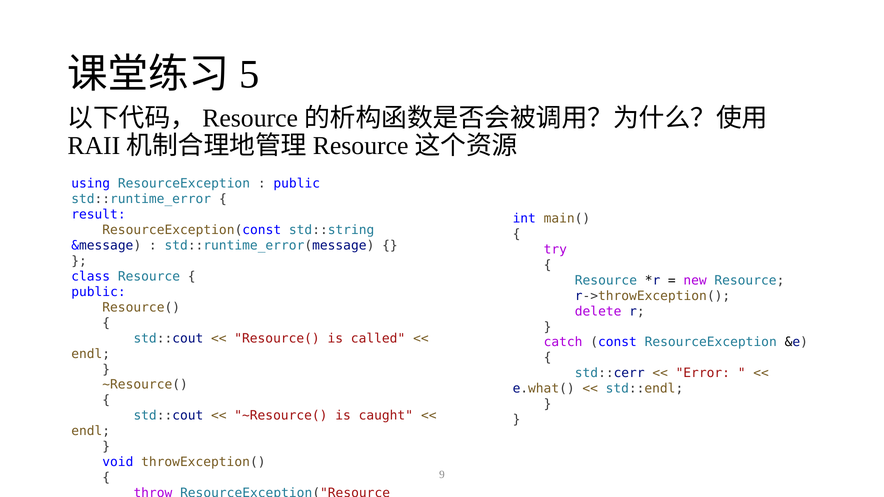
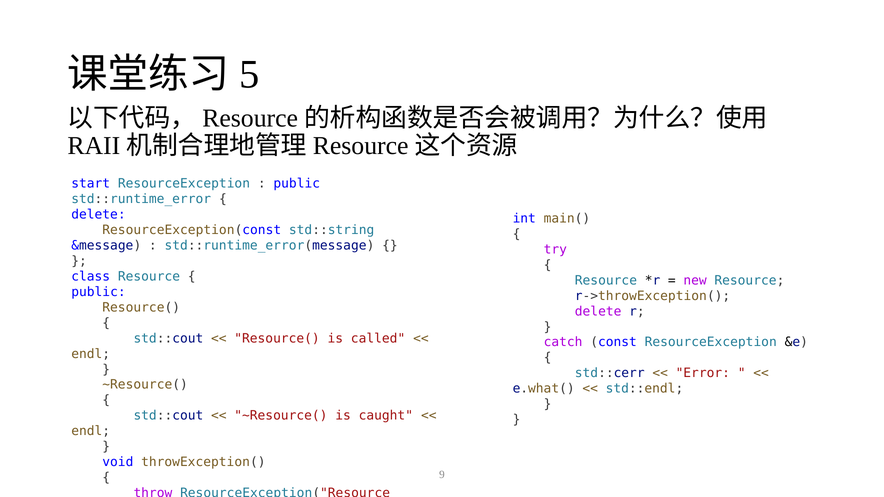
using: using -> start
result at (98, 215): result -> delete
